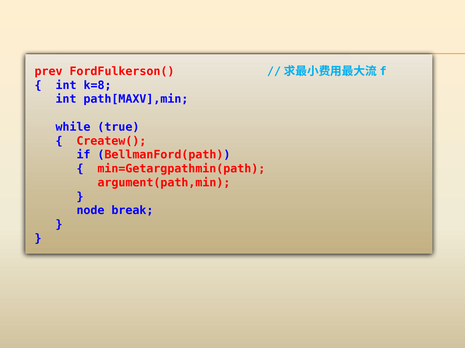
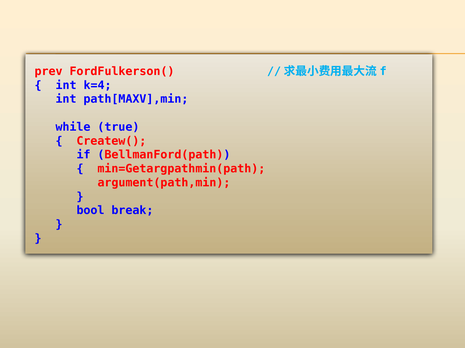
k=8: k=8 -> k=4
node: node -> bool
